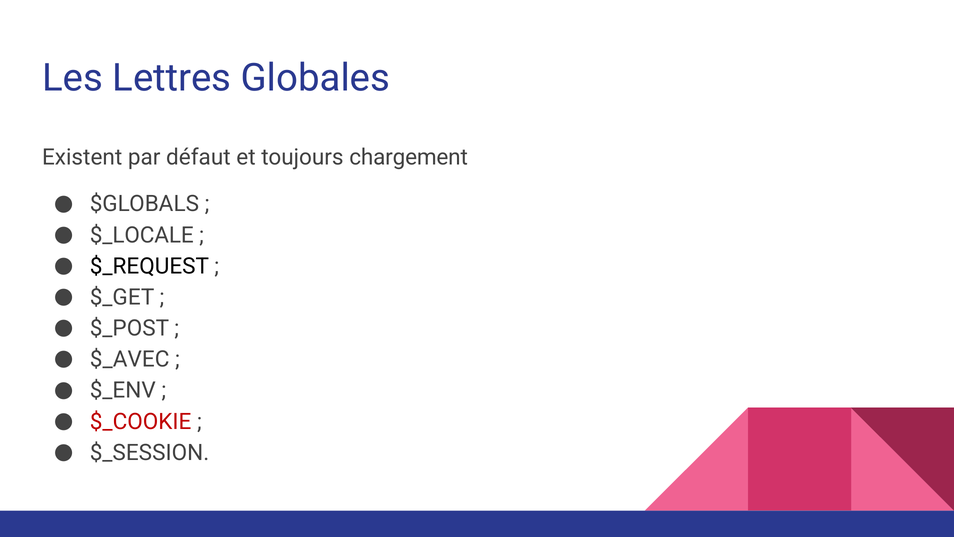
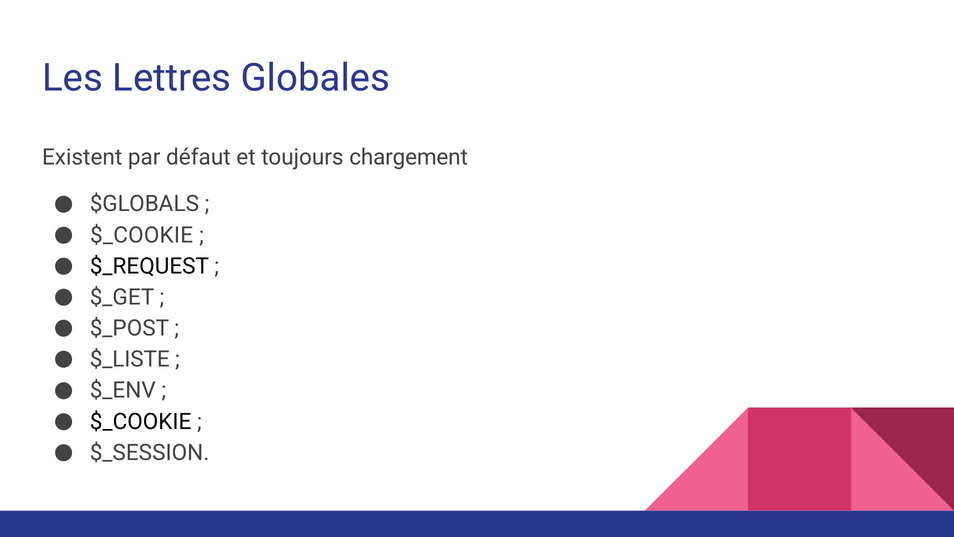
$_LOCALE at (142, 235): $_LOCALE -> $_COOKIE
$_AVEC: $_AVEC -> $_LISTE
$_COOKIE at (141, 421) colour: red -> black
